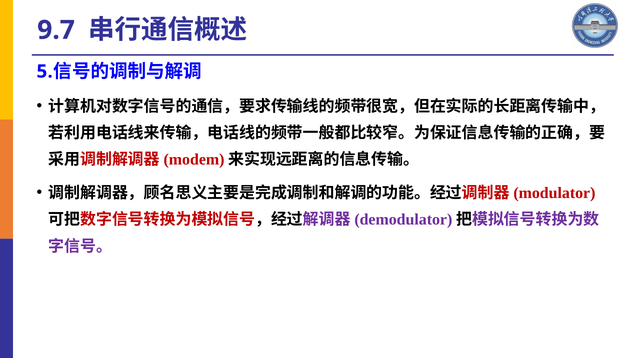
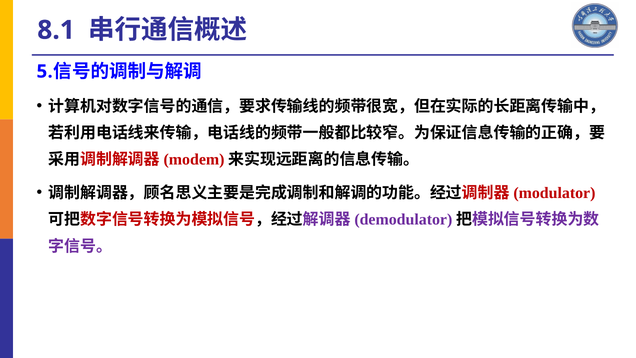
9.7: 9.7 -> 8.1
